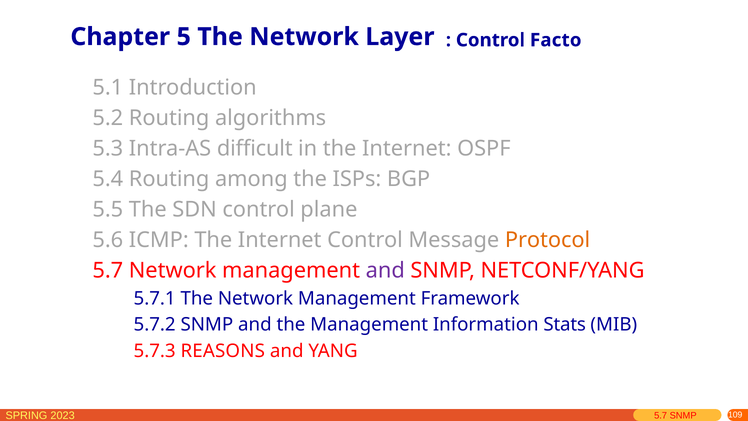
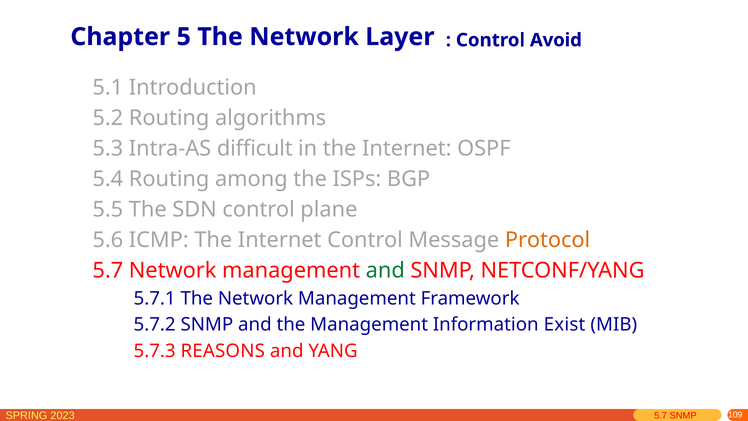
Facto: Facto -> Avoid
and at (385, 271) colour: purple -> green
Stats: Stats -> Exist
